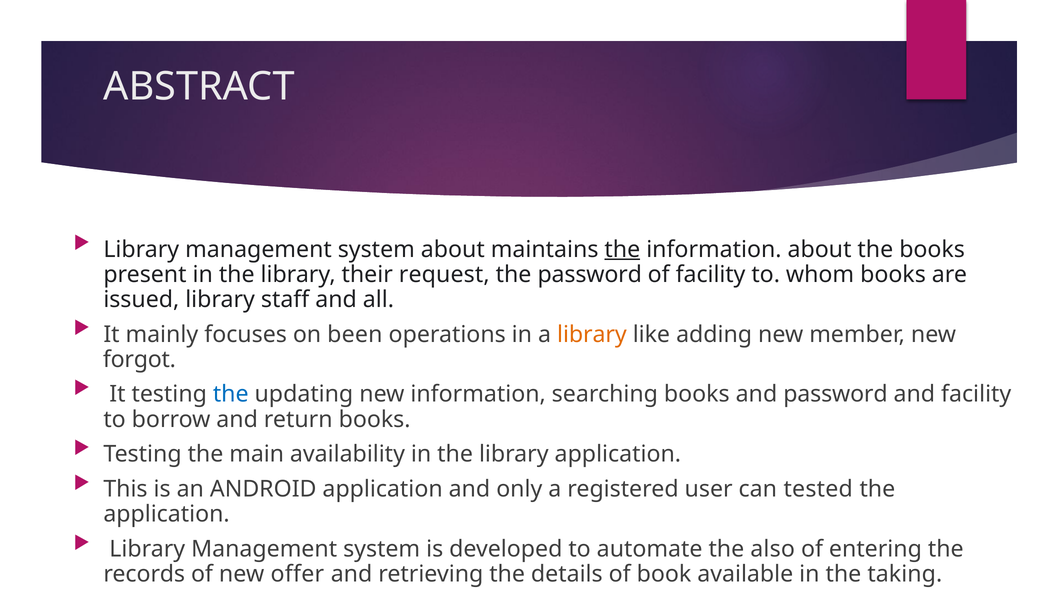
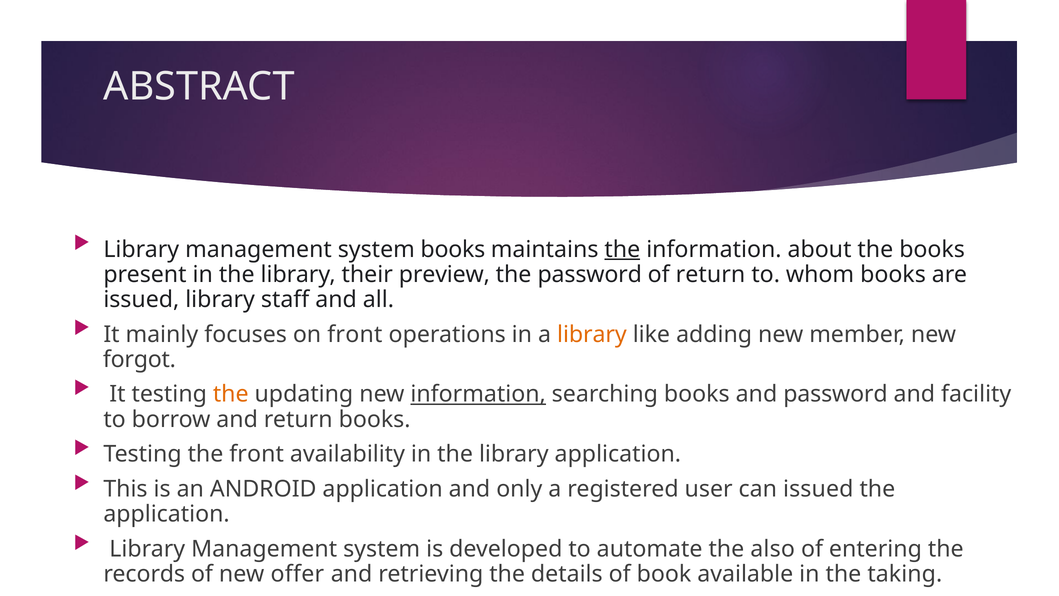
system about: about -> books
request: request -> preview
of facility: facility -> return
on been: been -> front
the at (231, 394) colour: blue -> orange
information at (478, 394) underline: none -> present
the main: main -> front
can tested: tested -> issued
